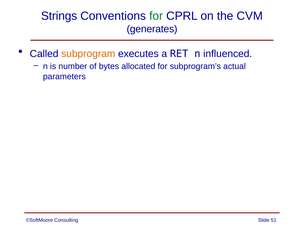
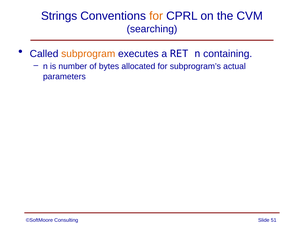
for at (156, 16) colour: green -> orange
generates: generates -> searching
influenced: influenced -> containing
